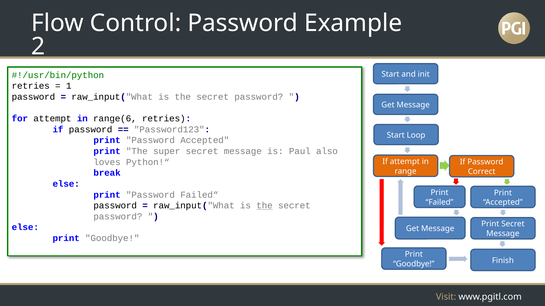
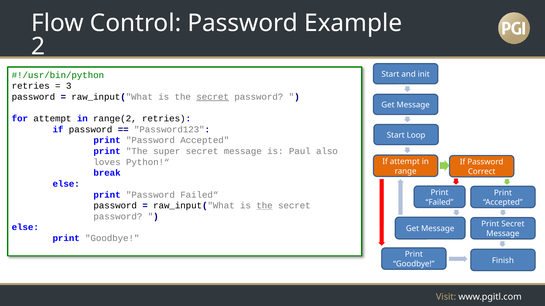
1: 1 -> 3
secret at (213, 97) underline: none -> present
range(6: range(6 -> range(2
